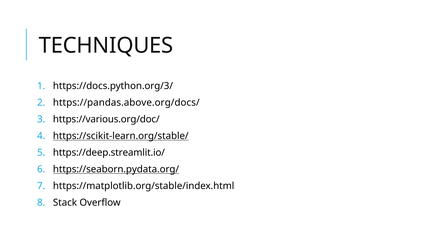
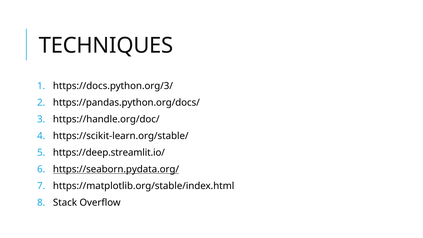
https://pandas.above.org/docs/: https://pandas.above.org/docs/ -> https://pandas.python.org/docs/
https://various.org/doc/: https://various.org/doc/ -> https://handle.org/doc/
https://scikit-learn.org/stable/ underline: present -> none
